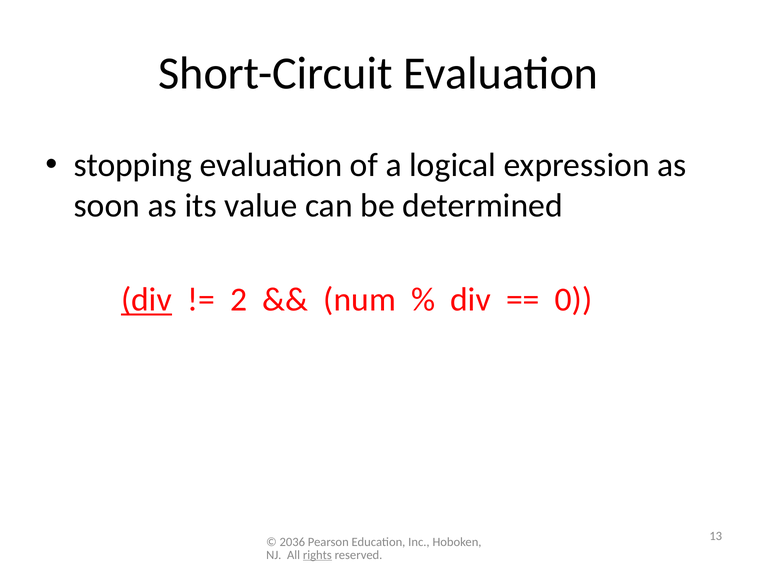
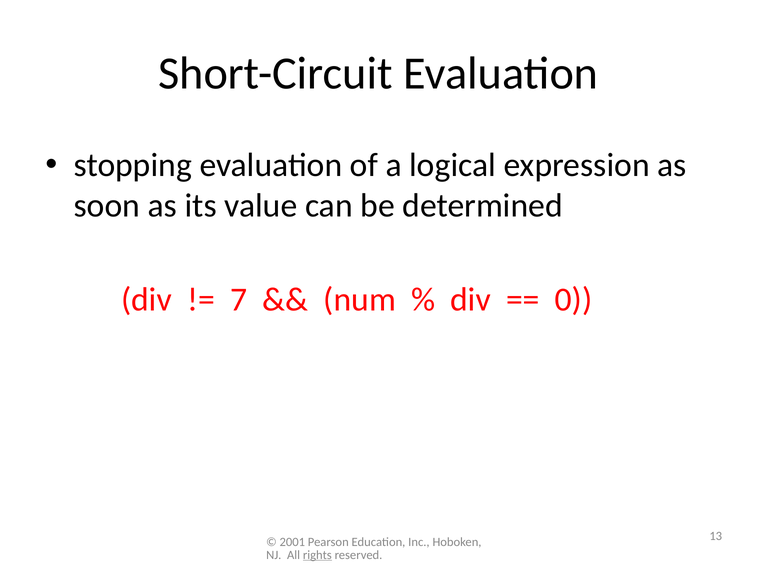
div at (146, 300) underline: present -> none
2: 2 -> 7
2036: 2036 -> 2001
